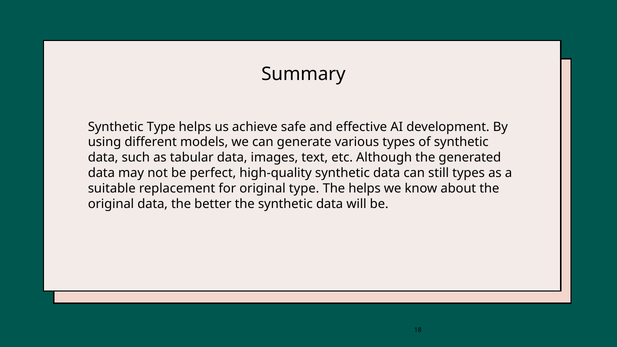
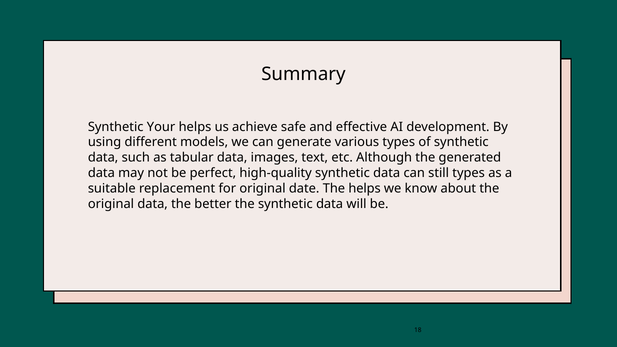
Synthetic Type: Type -> Your
original type: type -> date
